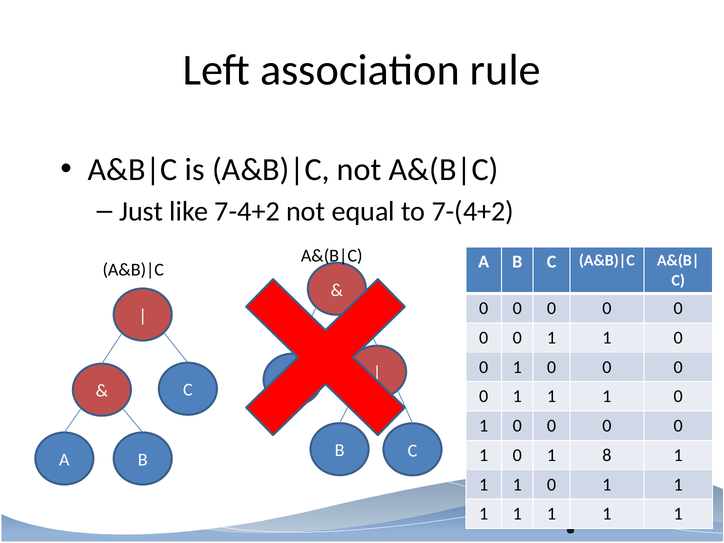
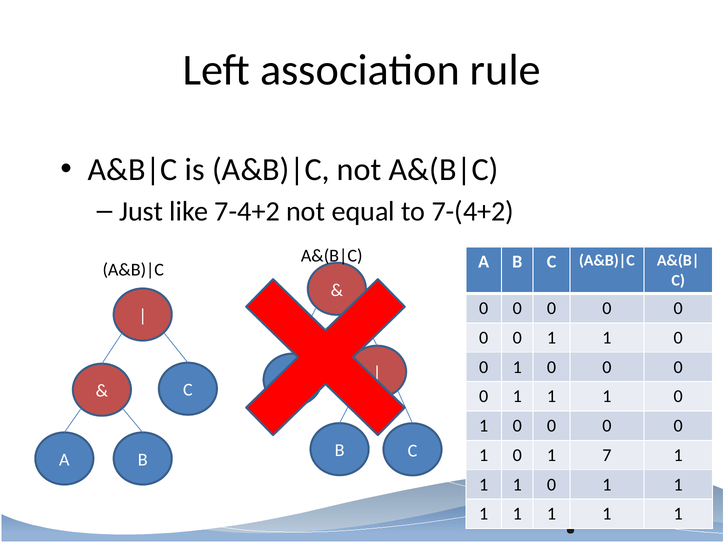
8: 8 -> 7
